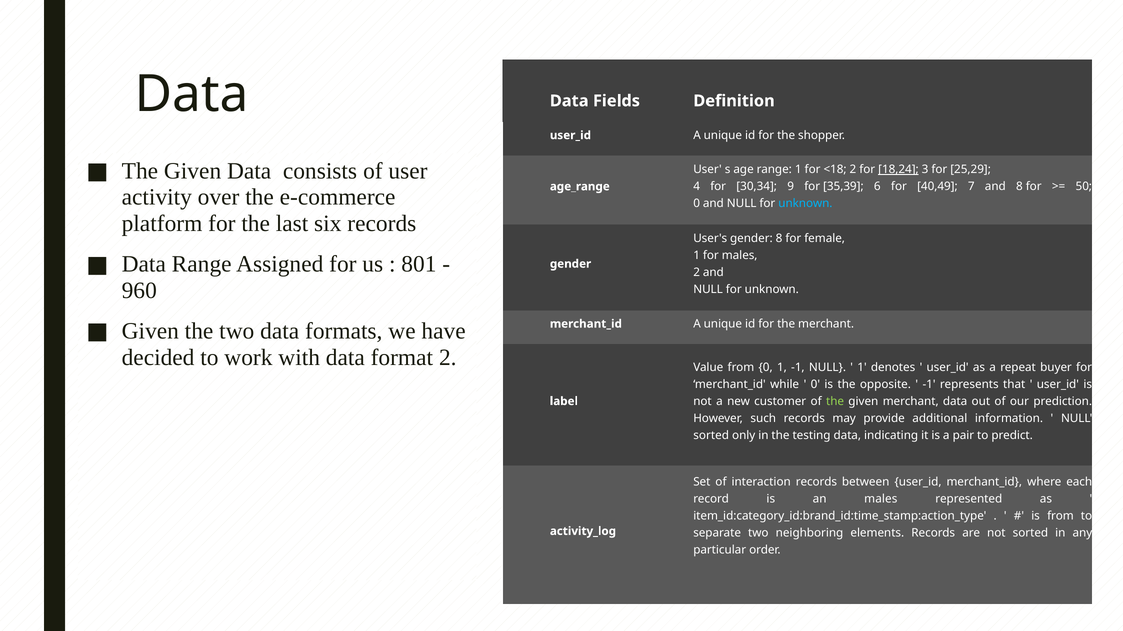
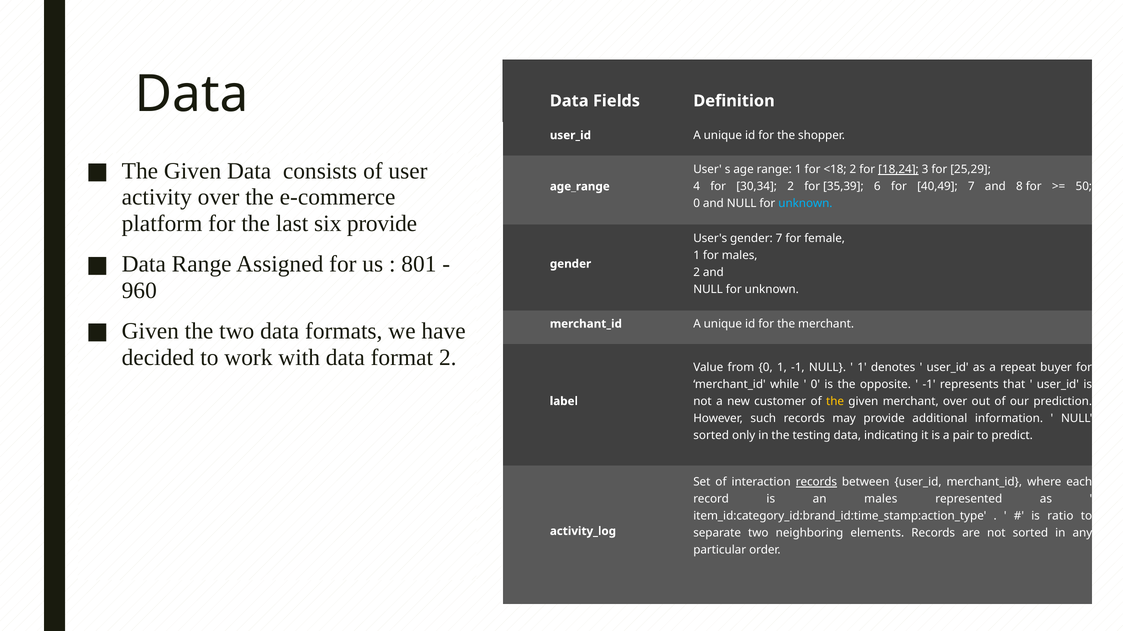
30,34 9: 9 -> 2
six records: records -> provide
gender 8: 8 -> 7
the at (835, 402) colour: light green -> yellow
merchant data: data -> over
records at (816, 483) underline: none -> present
is from: from -> ratio
